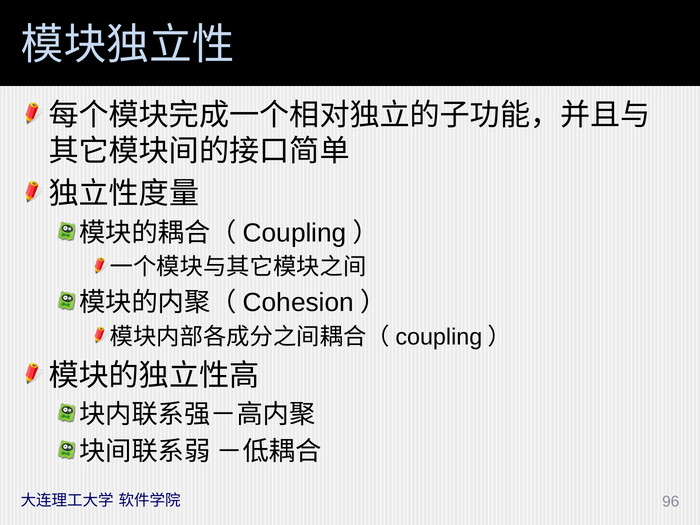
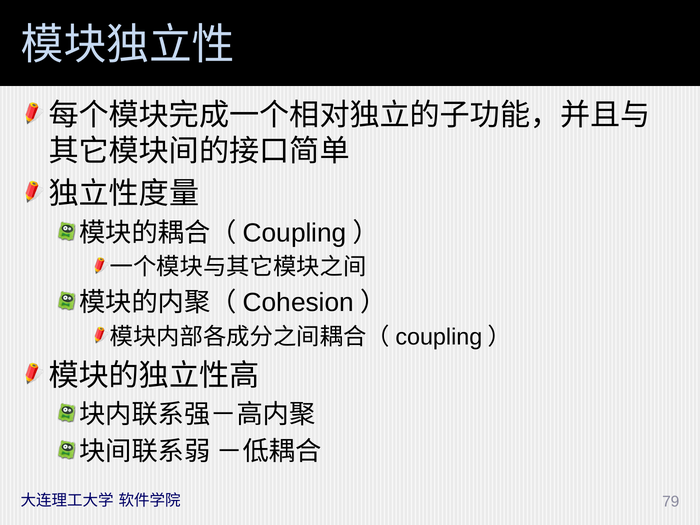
96: 96 -> 79
